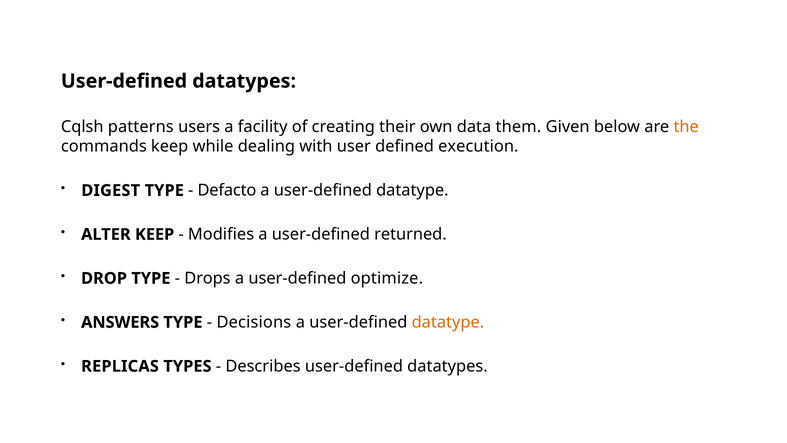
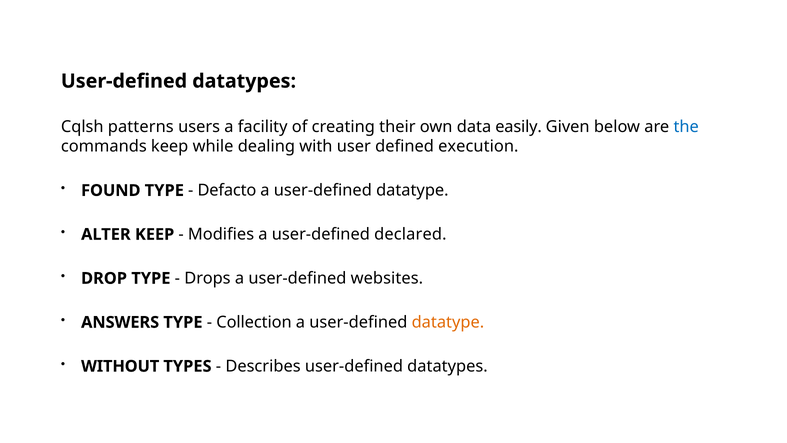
them: them -> easily
the colour: orange -> blue
DIGEST: DIGEST -> FOUND
returned: returned -> declared
optimize: optimize -> websites
Decisions: Decisions -> Collection
REPLICAS: REPLICAS -> WITHOUT
